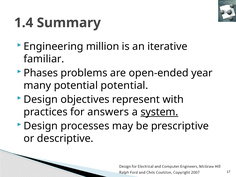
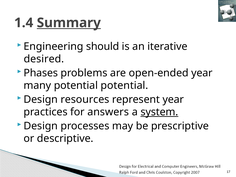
Summary underline: none -> present
million: million -> should
familiar: familiar -> desired
objectives: objectives -> resources
represent with: with -> year
